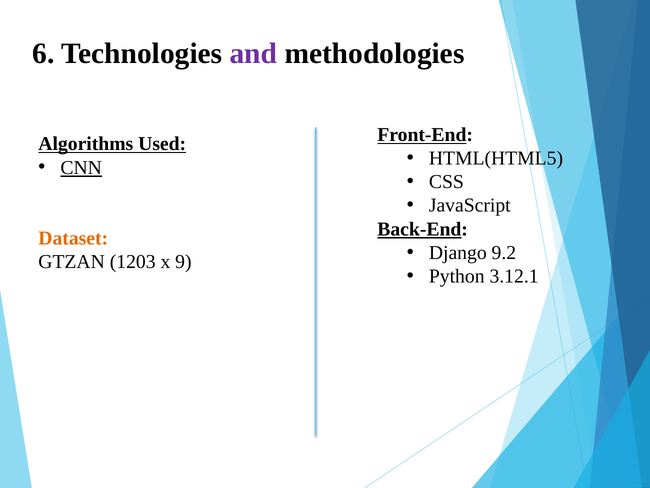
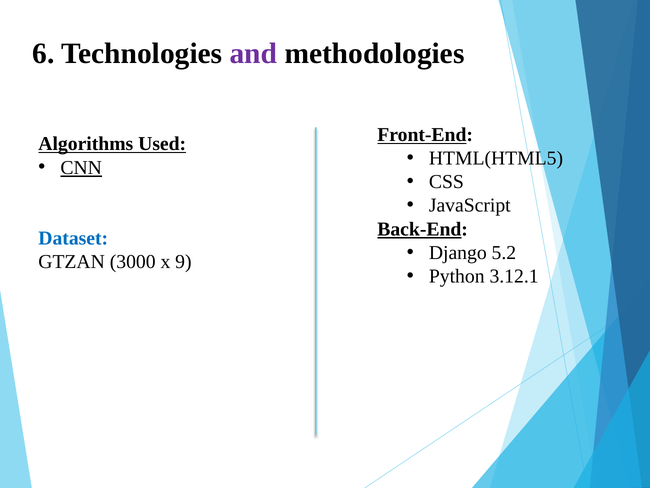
Dataset colour: orange -> blue
9.2: 9.2 -> 5.2
1203: 1203 -> 3000
